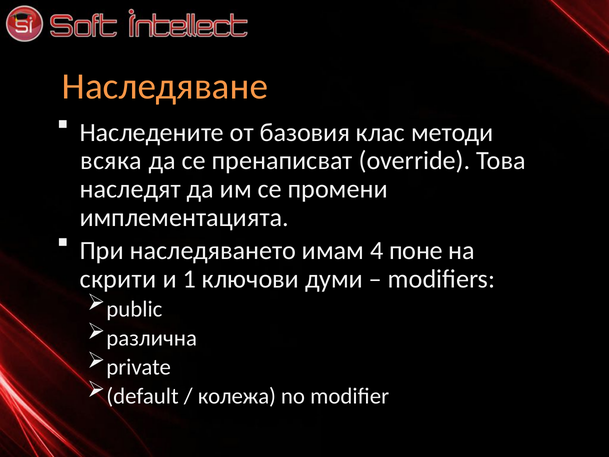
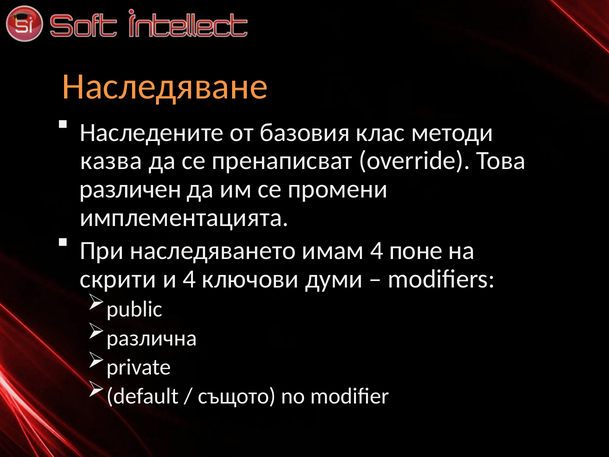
всяка: всяка -> казва
наследят: наследят -> различен
и 1: 1 -> 4
колежа: колежа -> същото
